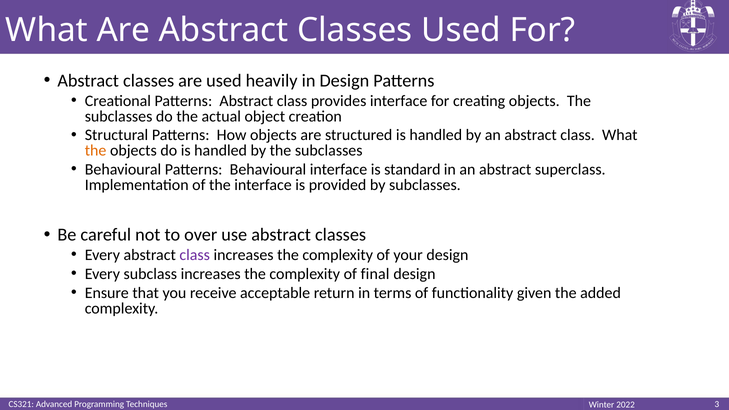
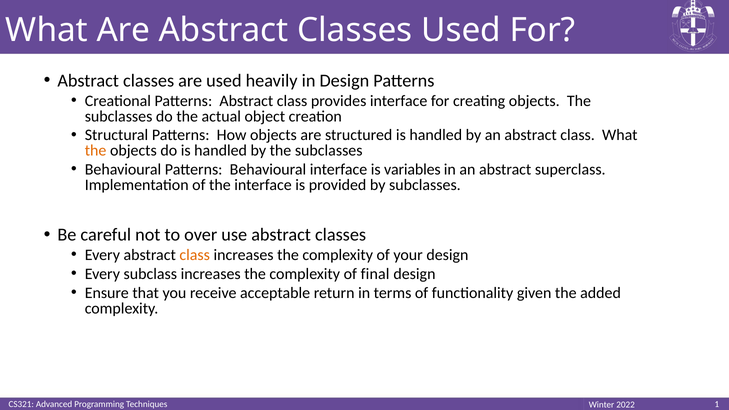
standard: standard -> variables
class at (195, 255) colour: purple -> orange
3: 3 -> 1
